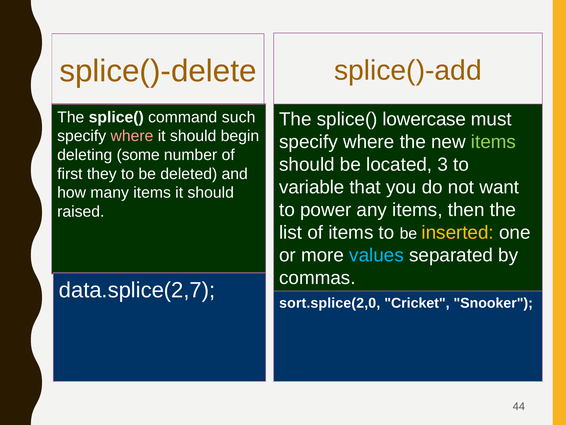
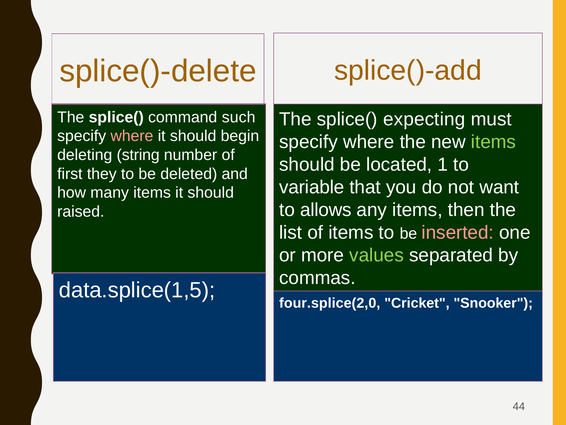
lowercase: lowercase -> expecting
some: some -> string
3: 3 -> 1
power: power -> allows
inserted colour: yellow -> pink
values colour: light blue -> light green
data.splice(2,7: data.splice(2,7 -> data.splice(1,5
sort.splice(2,0: sort.splice(2,0 -> four.splice(2,0
